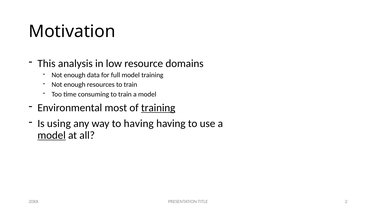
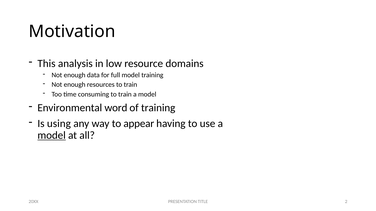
most: most -> word
training at (158, 108) underline: present -> none
to having: having -> appear
